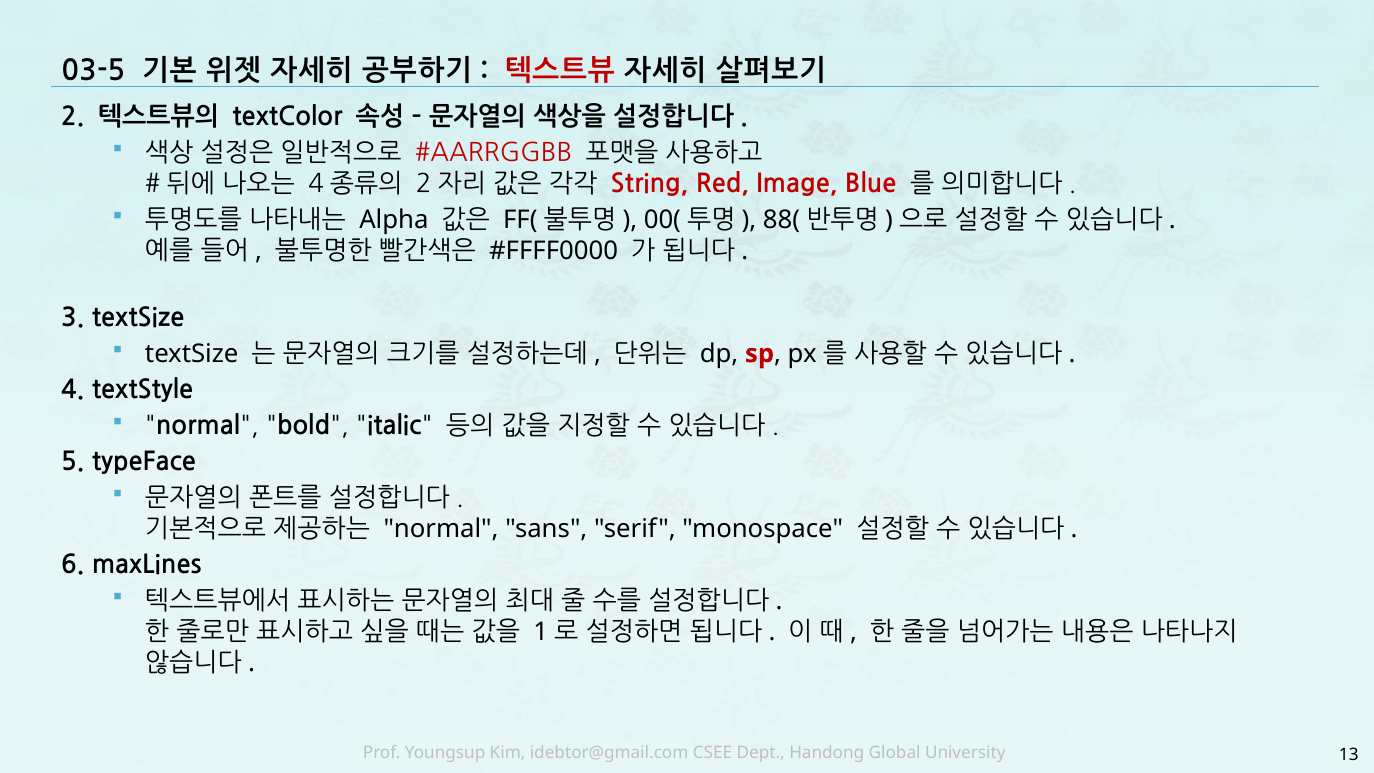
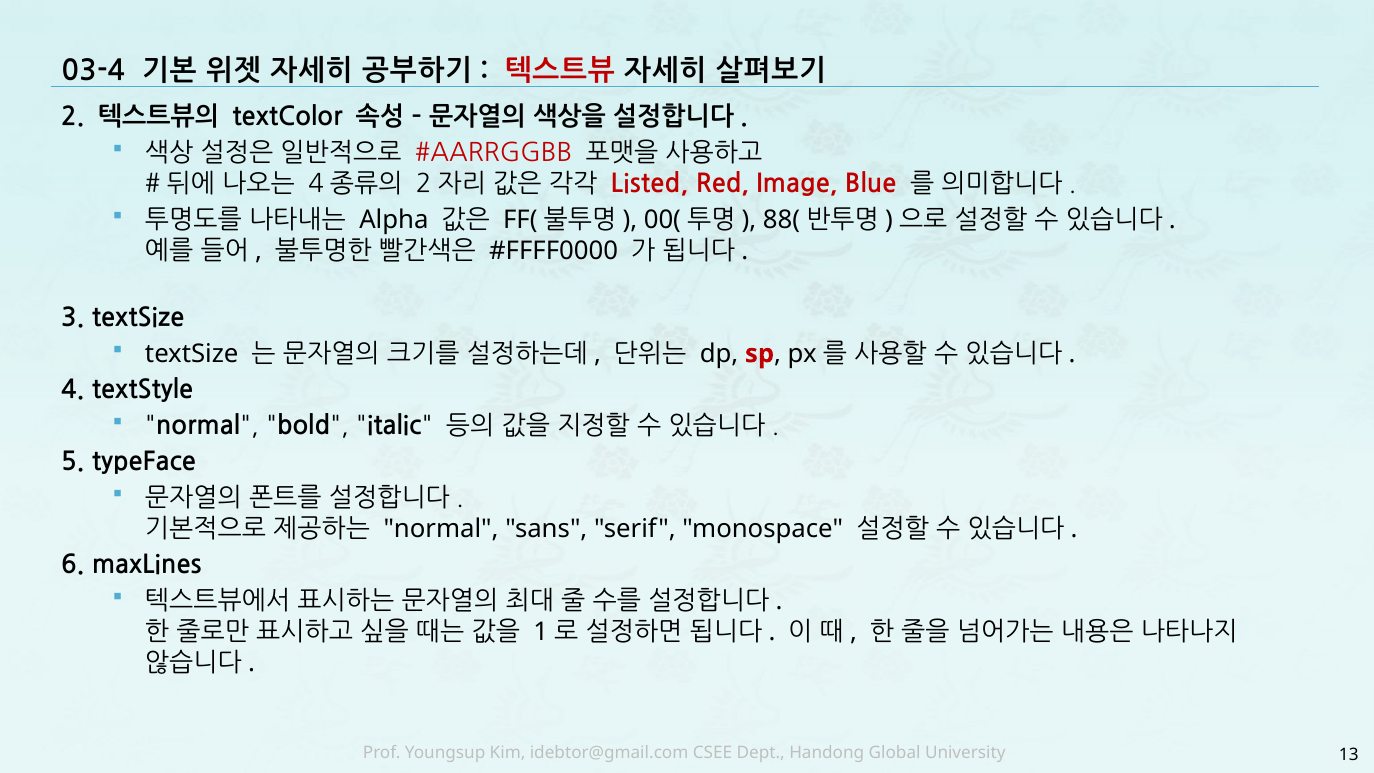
03-5: 03-5 -> 03-4
String: String -> Listed
